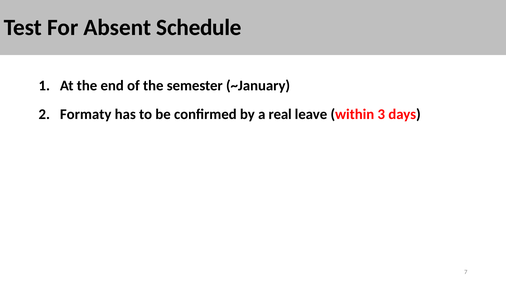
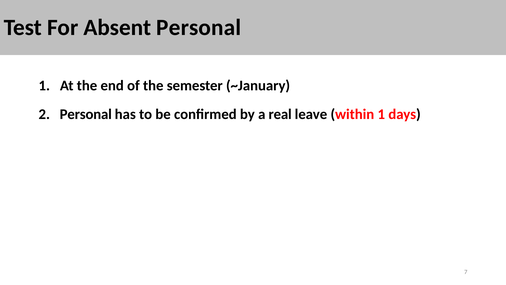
Absent Schedule: Schedule -> Personal
Formaty at (86, 114): Formaty -> Personal
within 3: 3 -> 1
